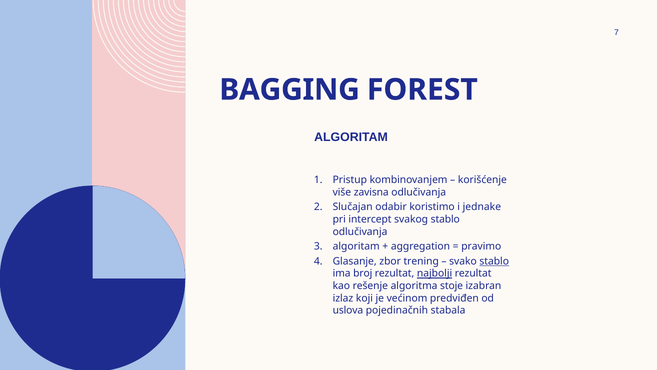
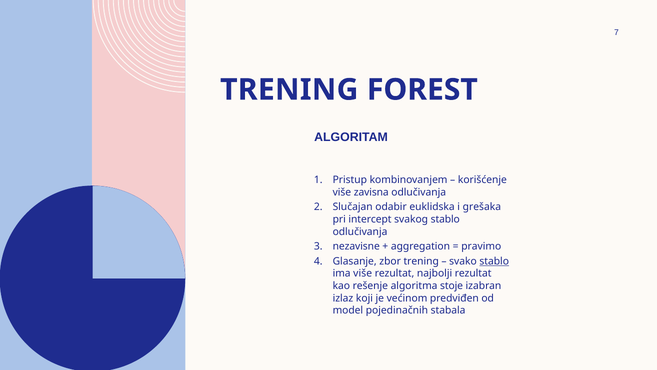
BAGGING at (290, 90): BAGGING -> TRENING
koristimo: koristimo -> euklidska
jednake: jednake -> grešaka
algoritam at (356, 246): algoritam -> nezavisne
ima broj: broj -> više
najbolji underline: present -> none
uslova: uslova -> model
